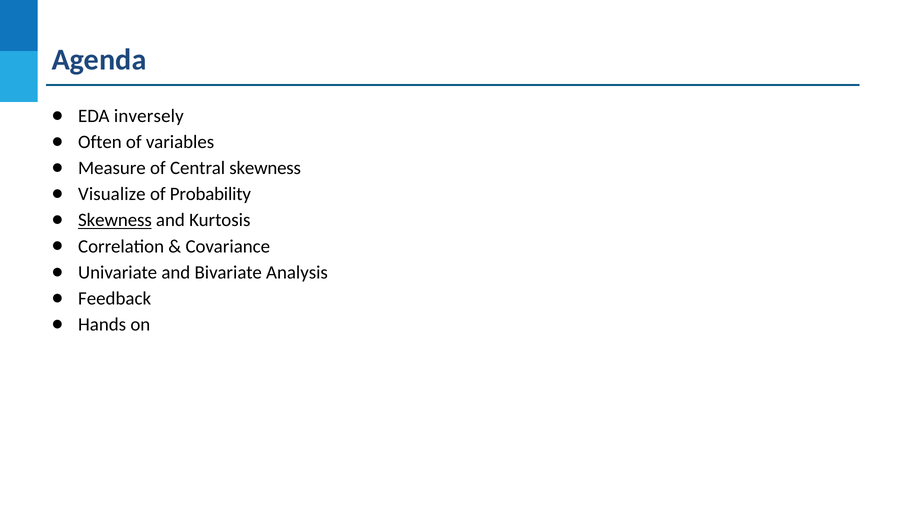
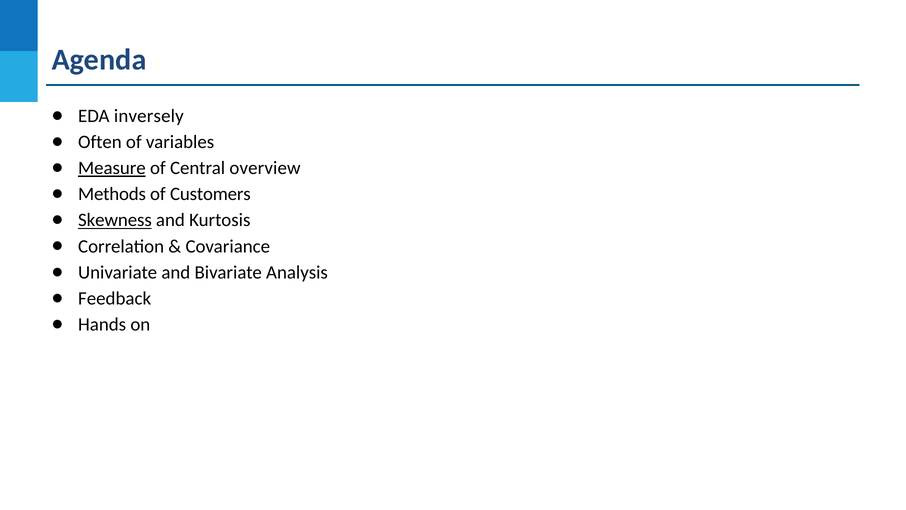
Measure underline: none -> present
Central skewness: skewness -> overview
Visualize: Visualize -> Methods
Probability: Probability -> Customers
